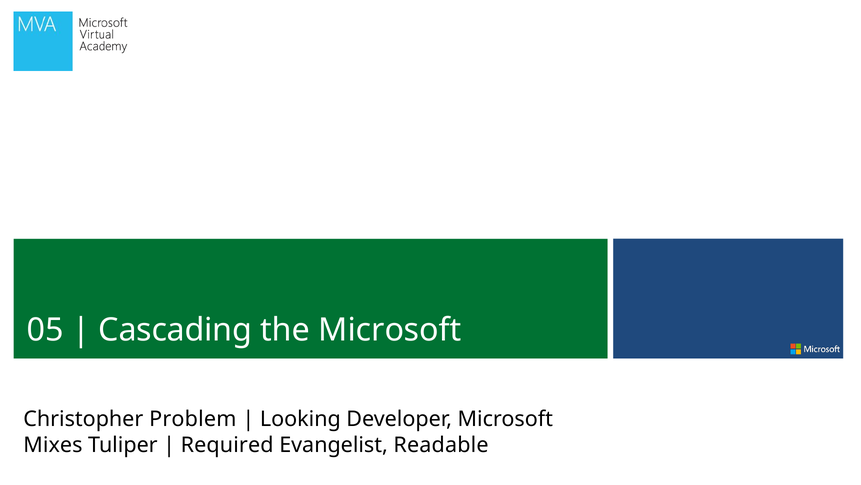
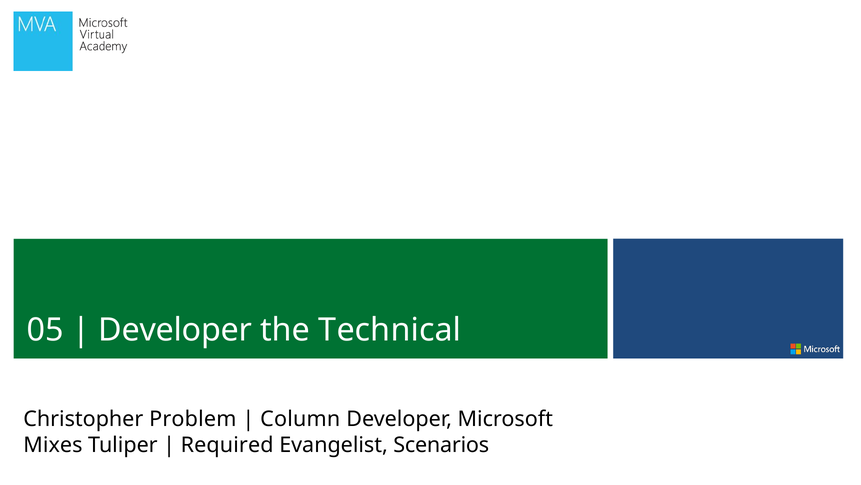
Cascading at (175, 329): Cascading -> Developer
the Microsoft: Microsoft -> Technical
Looking: Looking -> Column
Readable: Readable -> Scenarios
